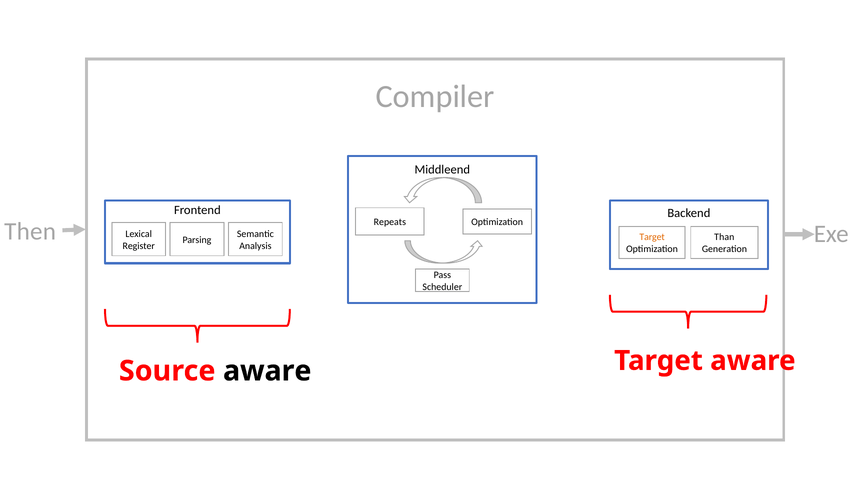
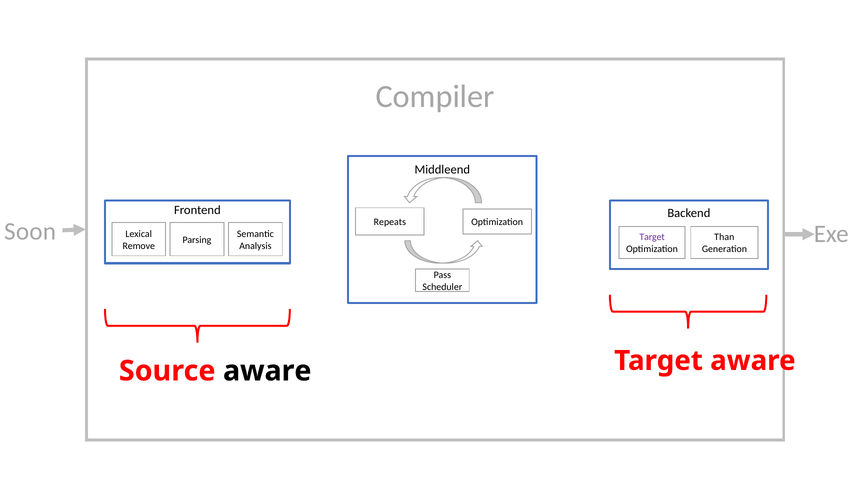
Then: Then -> Soon
Target at (652, 237) colour: orange -> purple
Register: Register -> Remove
